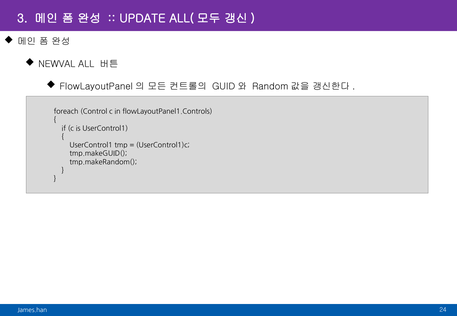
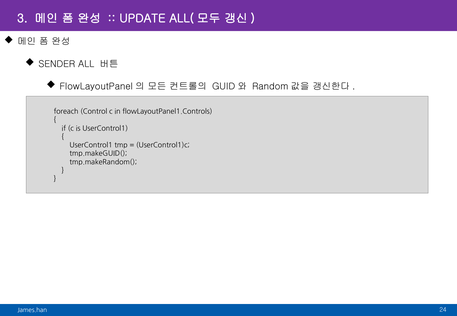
NEWVAL: NEWVAL -> SENDER
